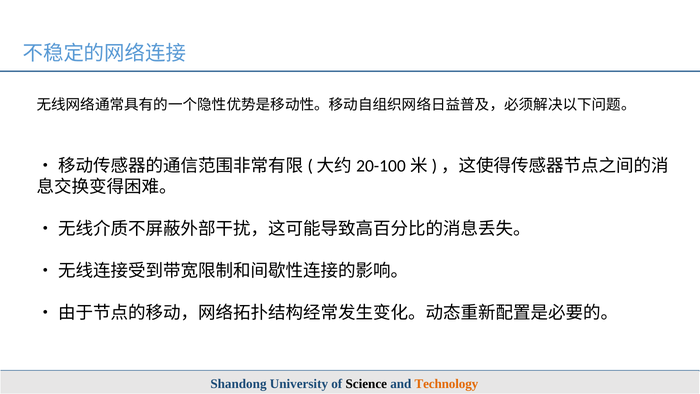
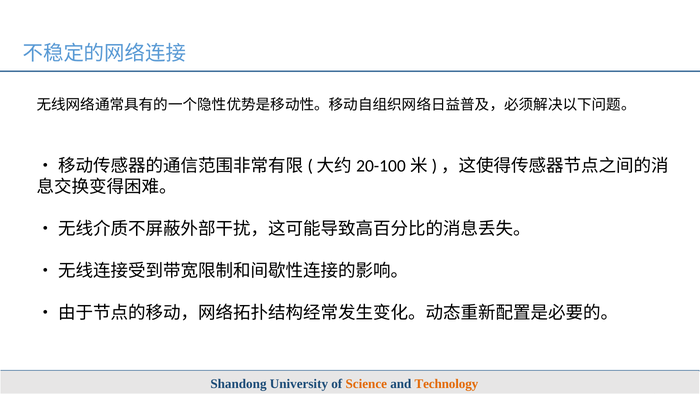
Science colour: black -> orange
